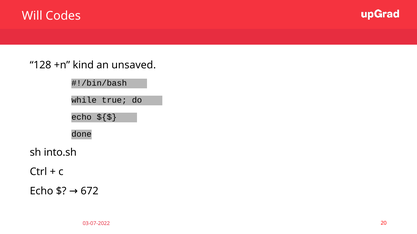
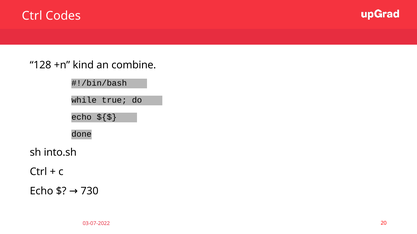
Will at (32, 16): Will -> Ctrl
unsaved: unsaved -> combine
672: 672 -> 730
